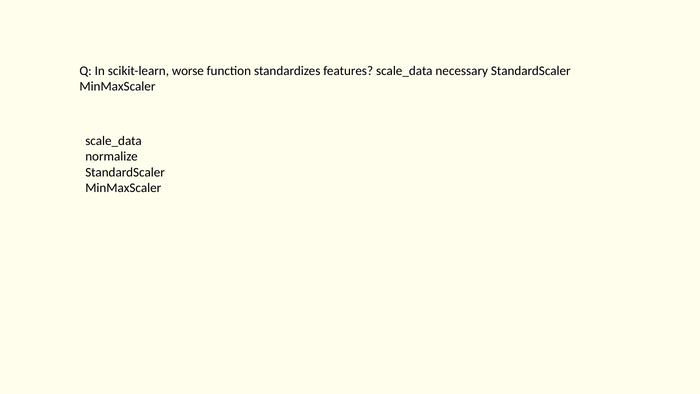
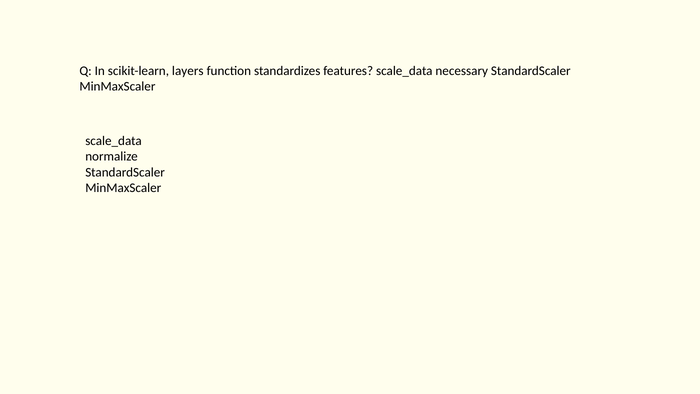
worse: worse -> layers
